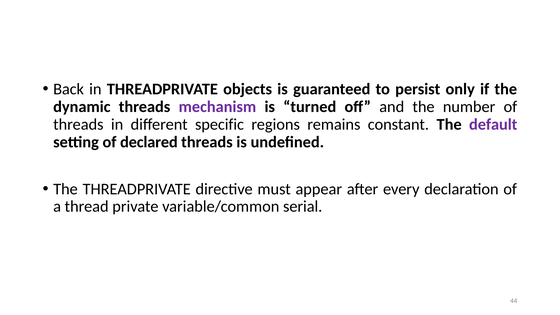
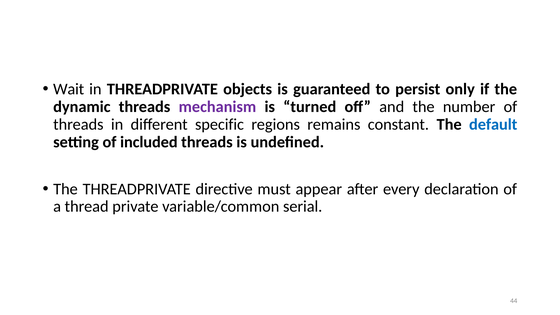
Back: Back -> Wait
default colour: purple -> blue
declared: declared -> included
